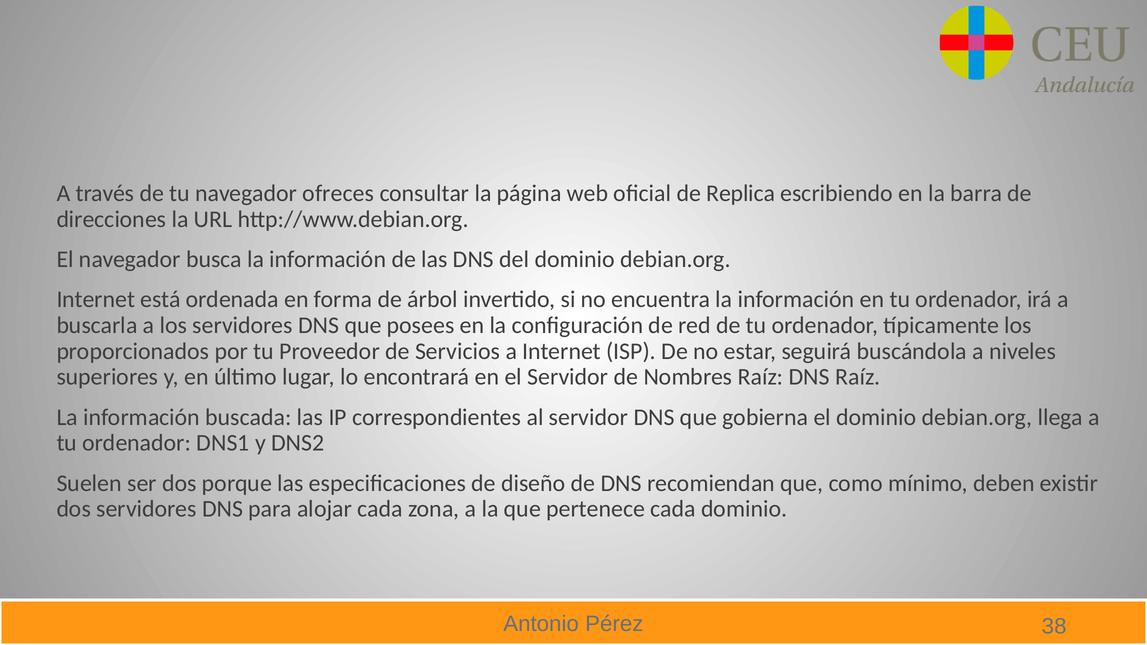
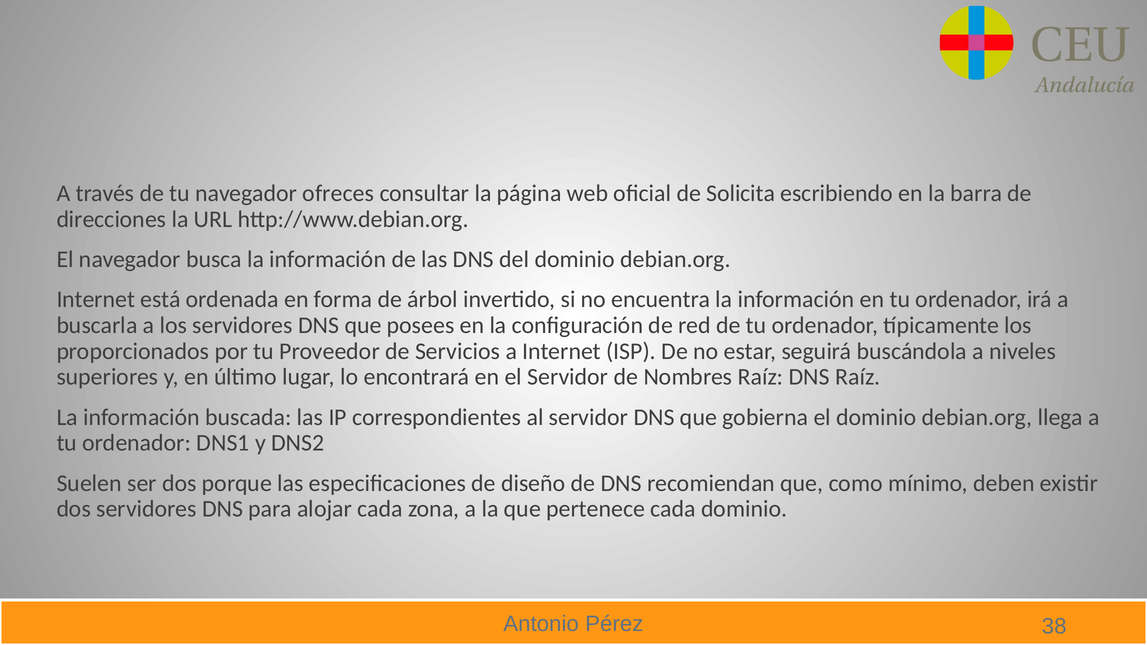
Replica: Replica -> Solicita
